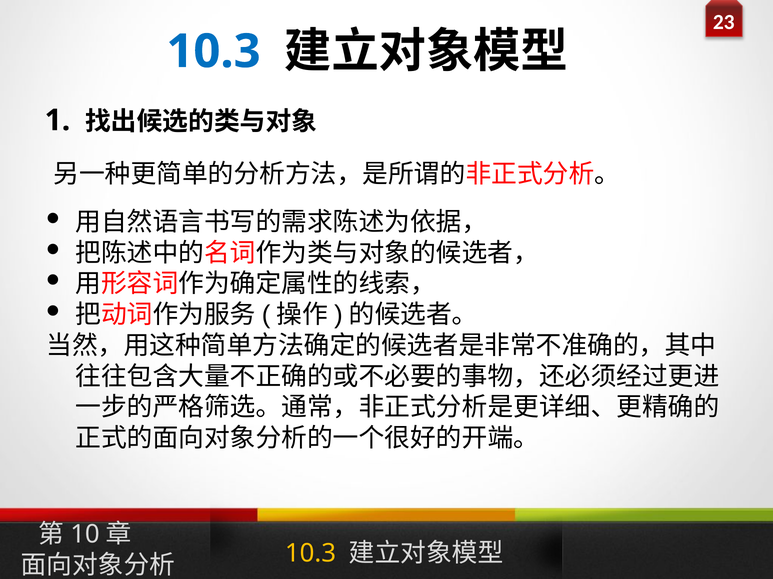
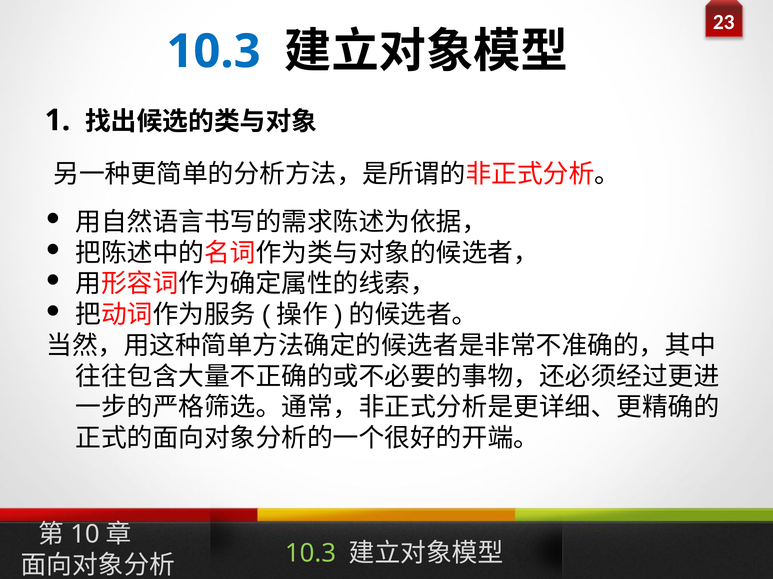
10.3 at (311, 554) colour: yellow -> light green
